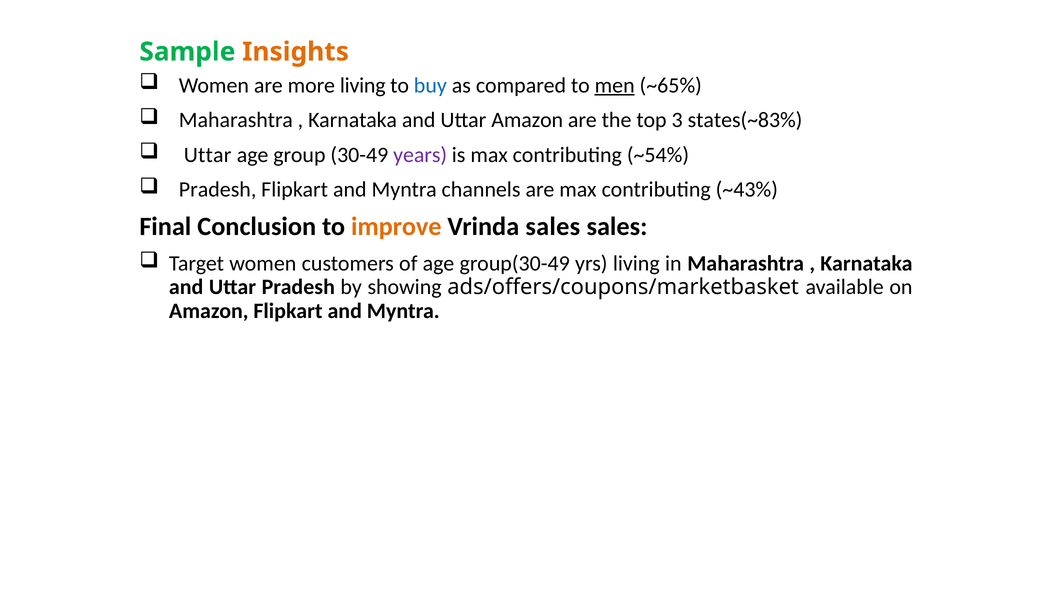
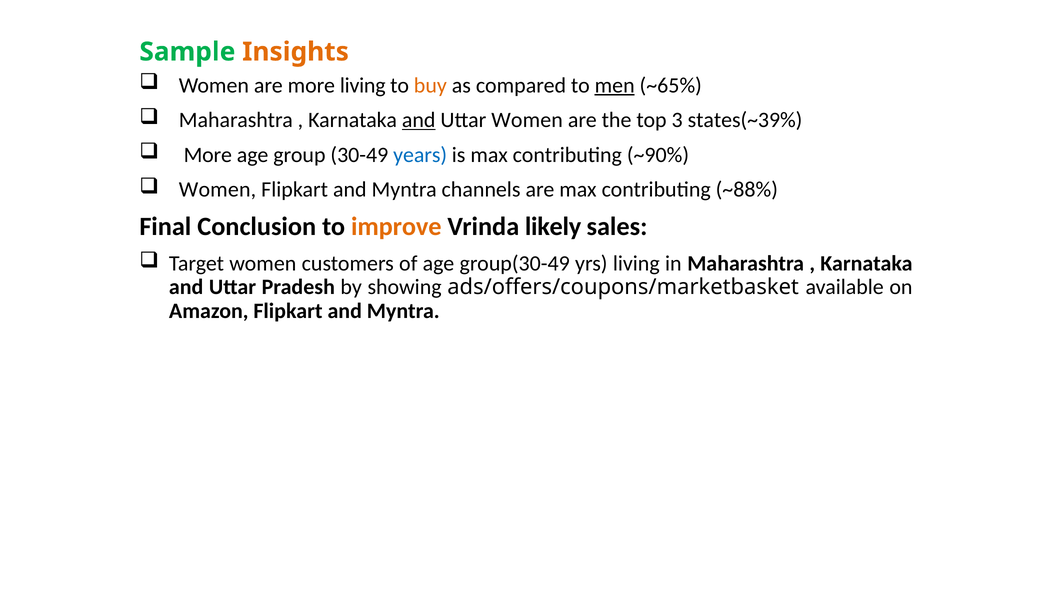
buy colour: blue -> orange
and at (419, 120) underline: none -> present
Uttar Amazon: Amazon -> Women
states(~83%: states(~83% -> states(~39%
Uttar at (208, 155): Uttar -> More
years colour: purple -> blue
~54%: ~54% -> ~90%
Pradesh at (218, 189): Pradesh -> Women
~43%: ~43% -> ~88%
Vrinda sales: sales -> likely
